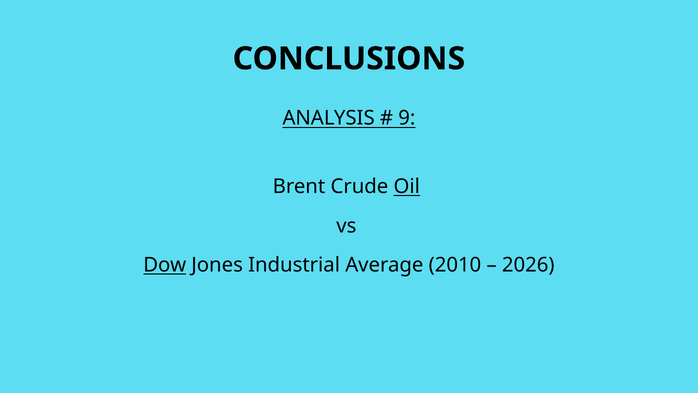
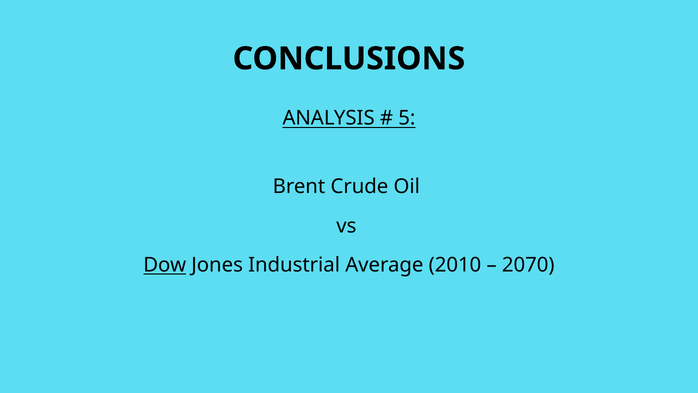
9: 9 -> 5
Oil underline: present -> none
2026: 2026 -> 2070
